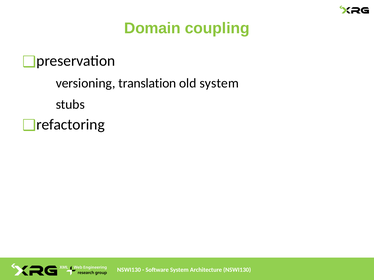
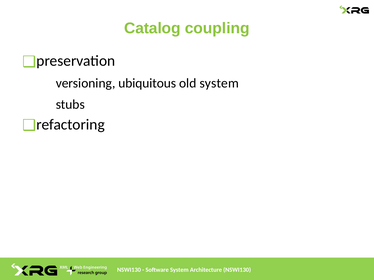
Domain: Domain -> Catalog
translation: translation -> ubiquitous
